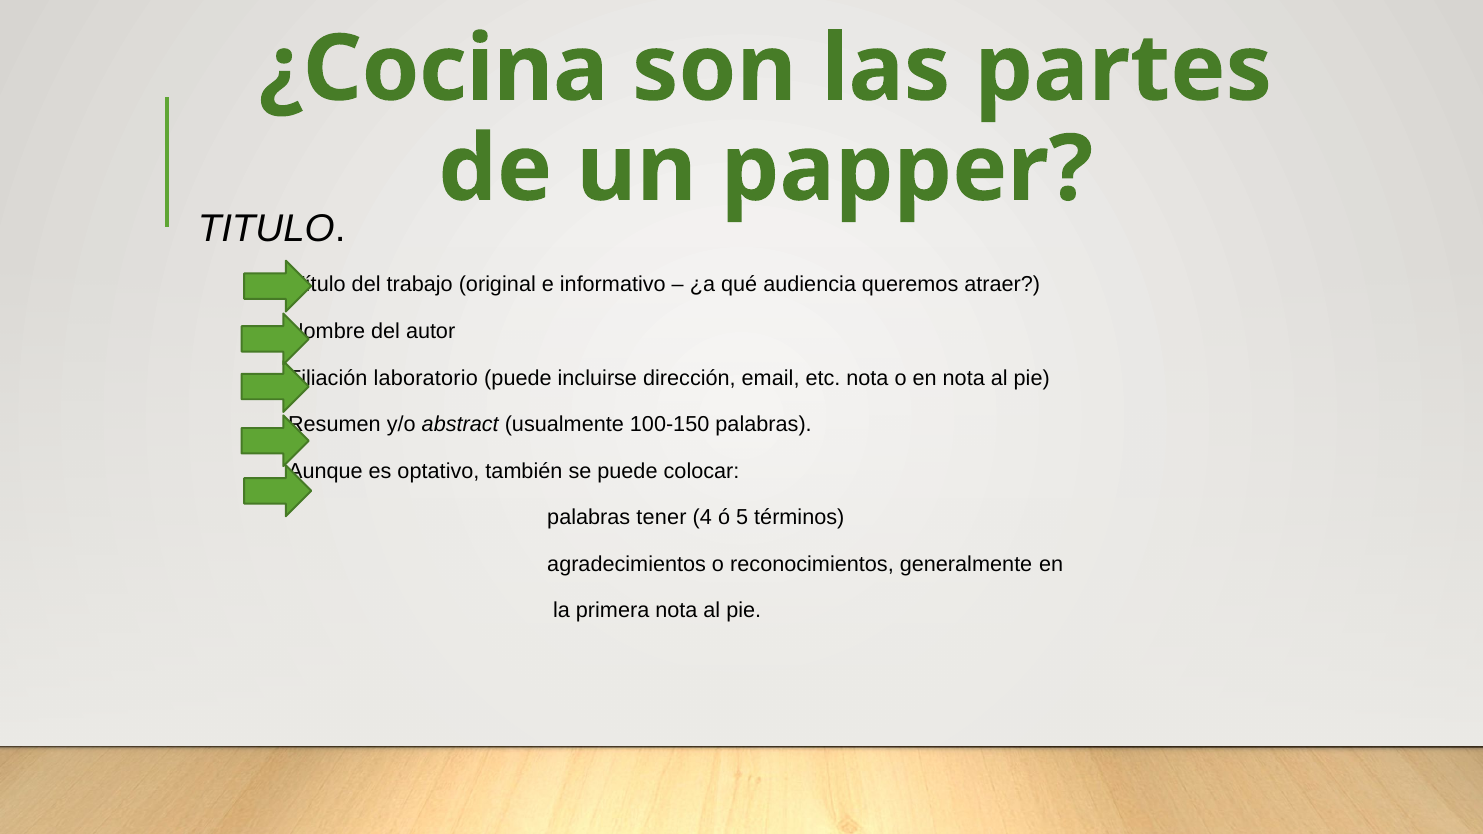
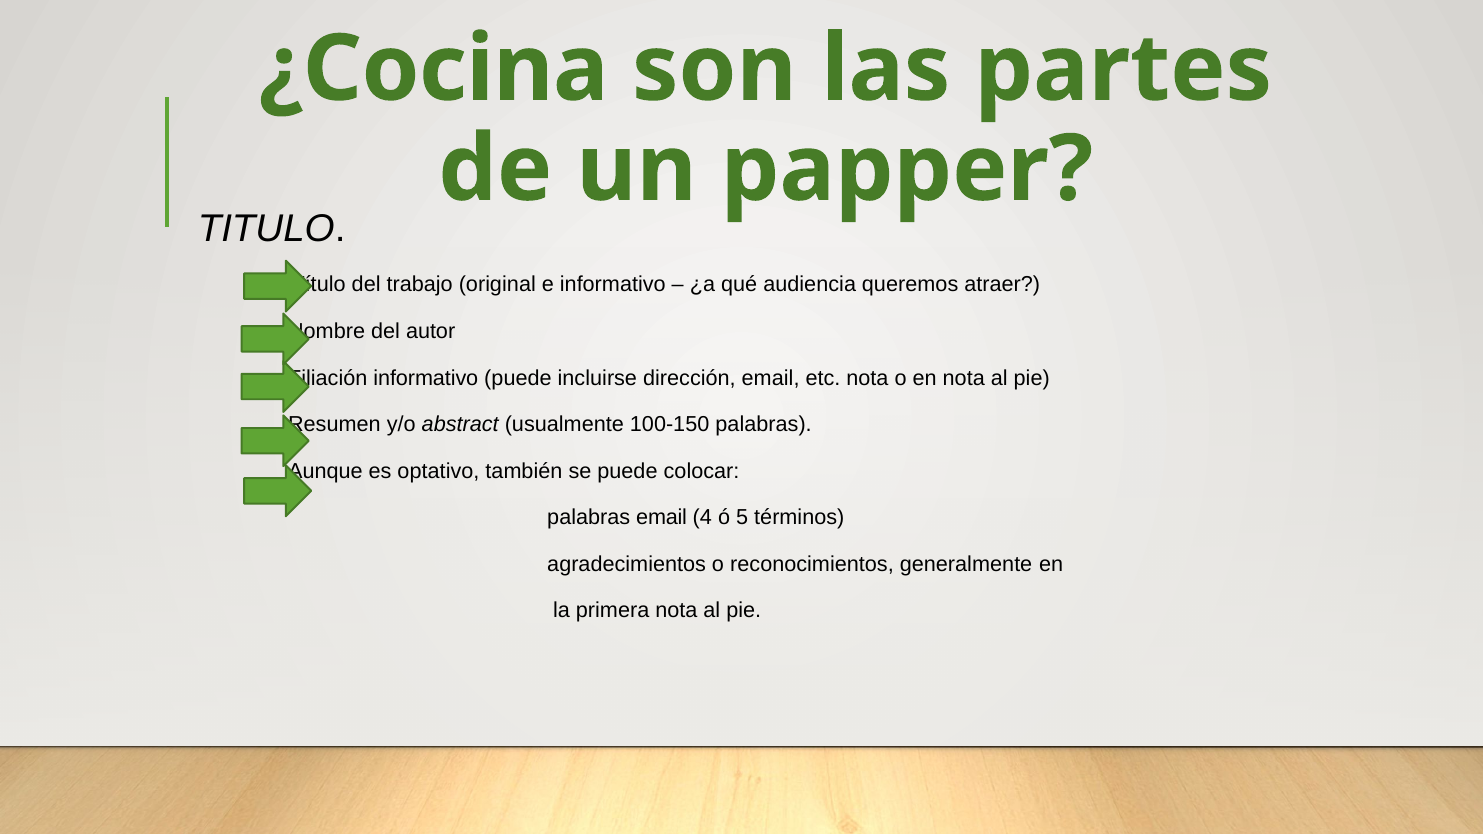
laboratorio at (426, 378): laboratorio -> informativo
palabras tener: tener -> email
